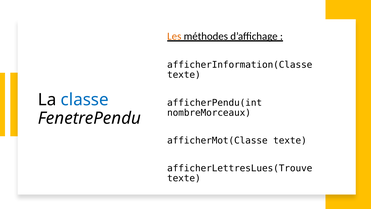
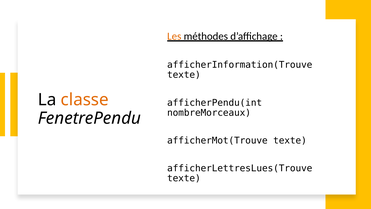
afficherInformation(Classe: afficherInformation(Classe -> afficherInformation(Trouve
classe colour: blue -> orange
afficherMot(Classe: afficherMot(Classe -> afficherMot(Trouve
